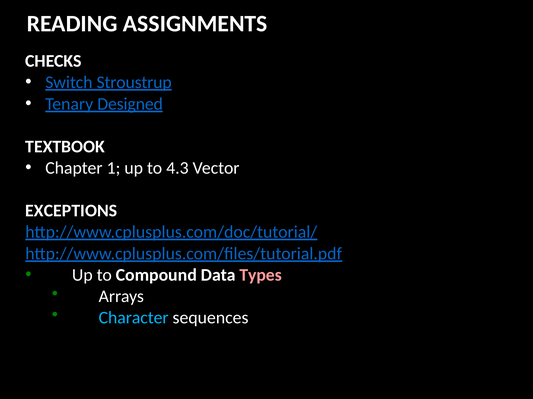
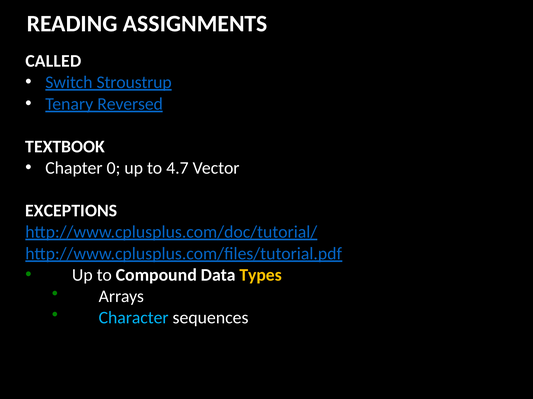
CHECKS: CHECKS -> CALLED
Designed: Designed -> Reversed
1: 1 -> 0
4.3: 4.3 -> 4.7
Types colour: pink -> yellow
